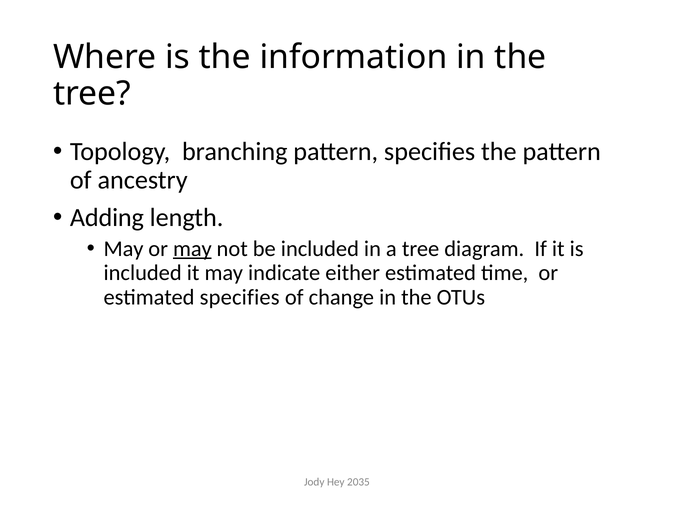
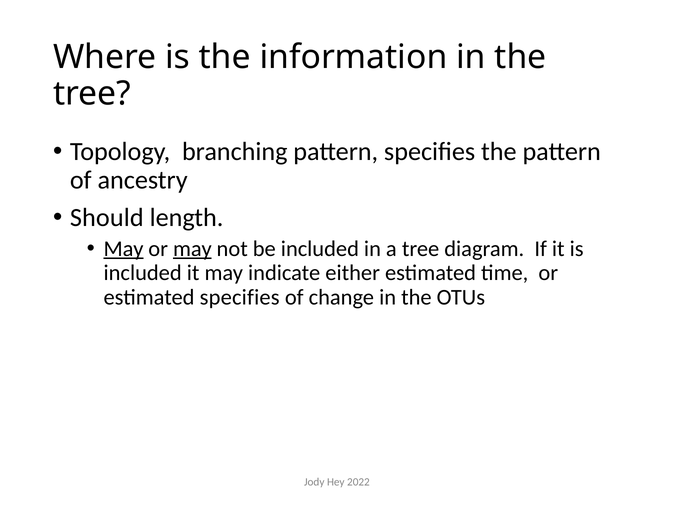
Adding: Adding -> Should
May at (124, 249) underline: none -> present
2035: 2035 -> 2022
